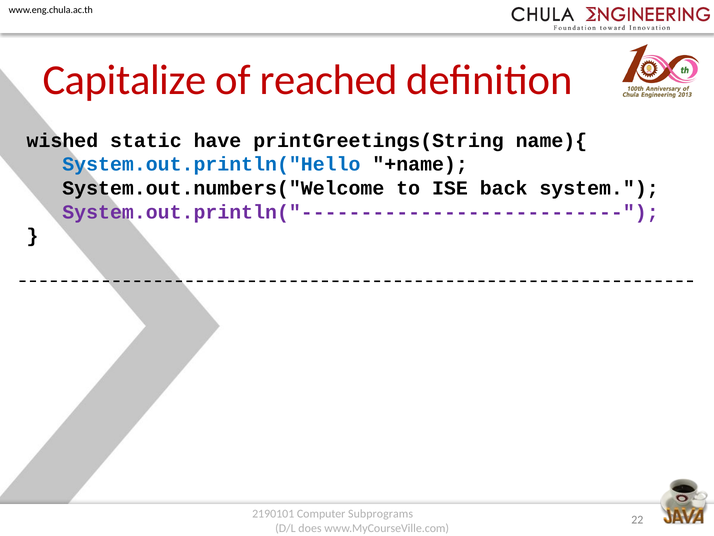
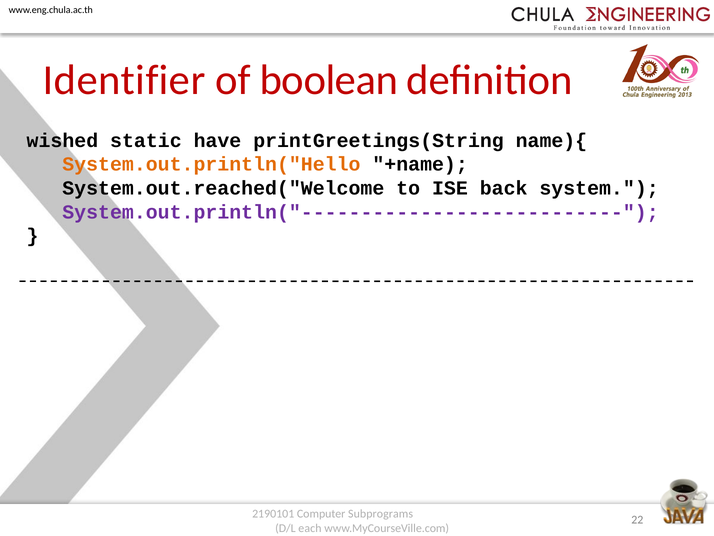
Capitalize: Capitalize -> Identifier
reached: reached -> boolean
System.out.println("Hello colour: blue -> orange
System.out.numbers("Welcome: System.out.numbers("Welcome -> System.out.reached("Welcome
does: does -> each
